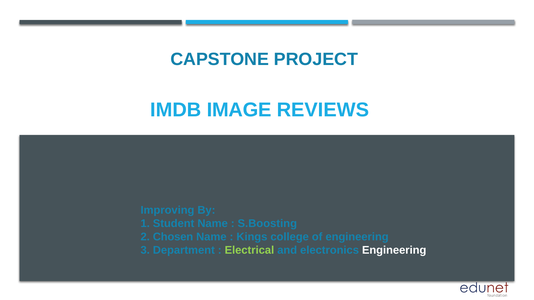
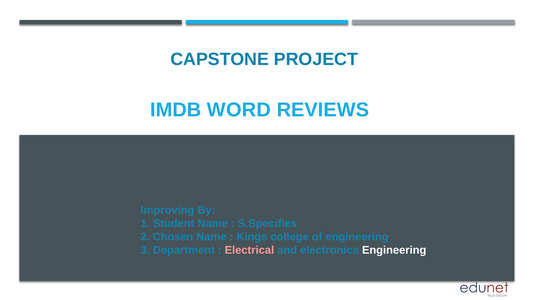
IMAGE: IMAGE -> WORD
S.Boosting: S.Boosting -> S.Specifies
Electrical colour: light green -> pink
